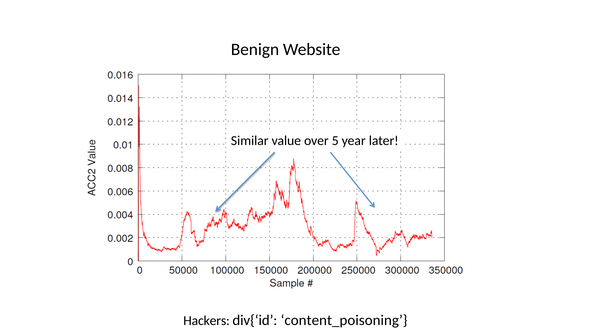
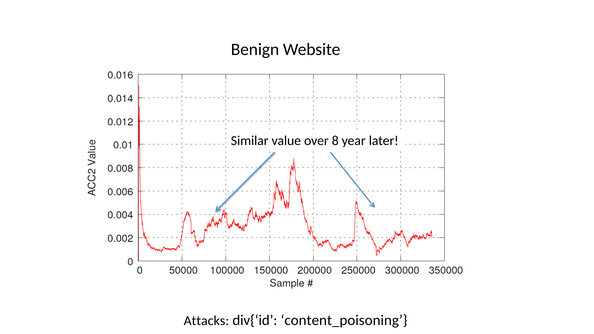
5: 5 -> 8
Hackers: Hackers -> Attacks
